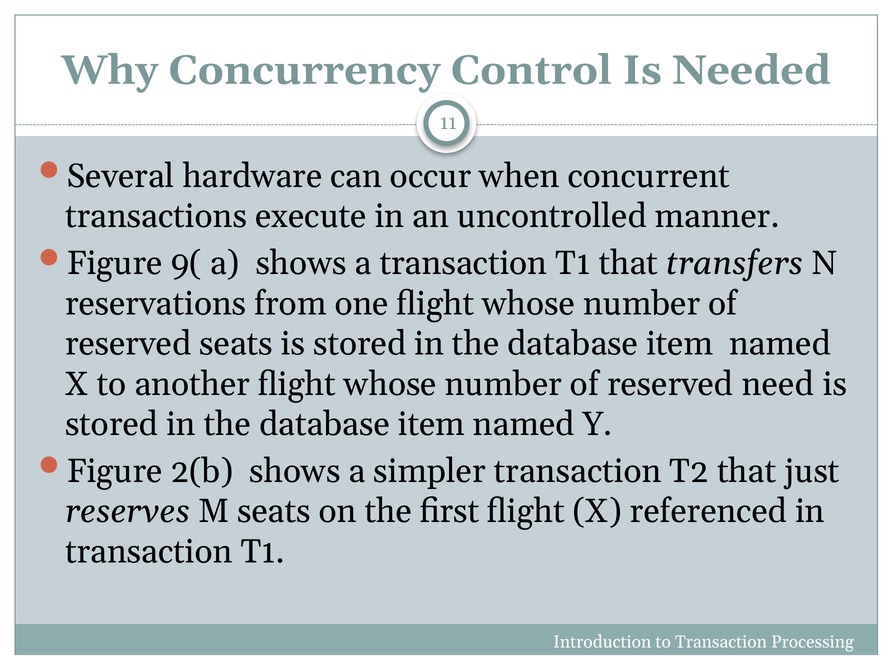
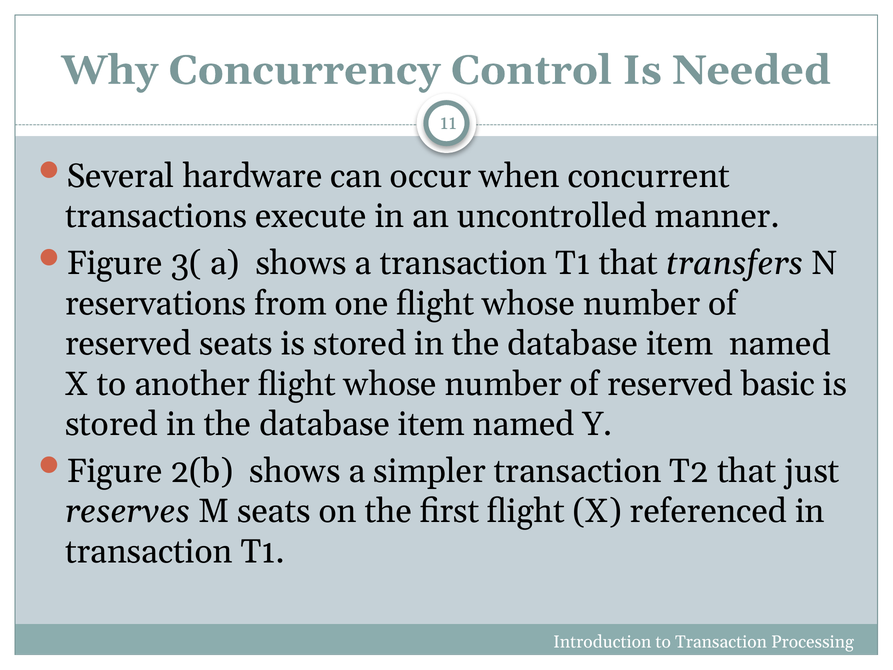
9(: 9( -> 3(
need: need -> basic
